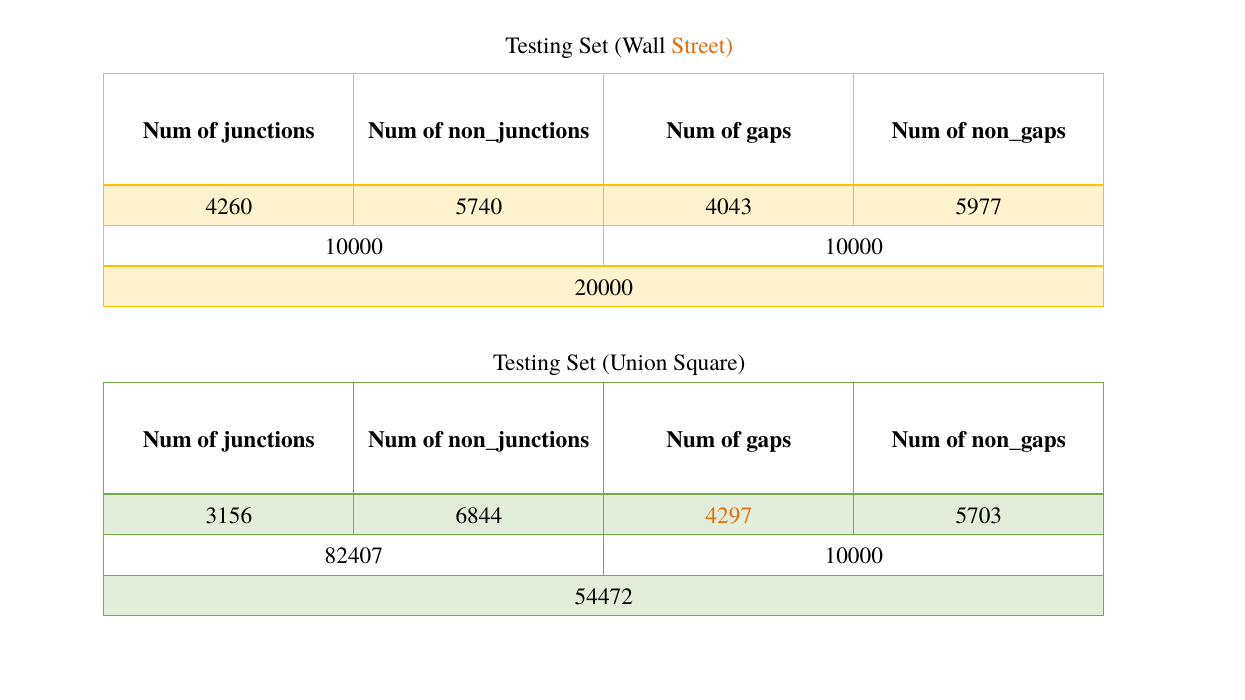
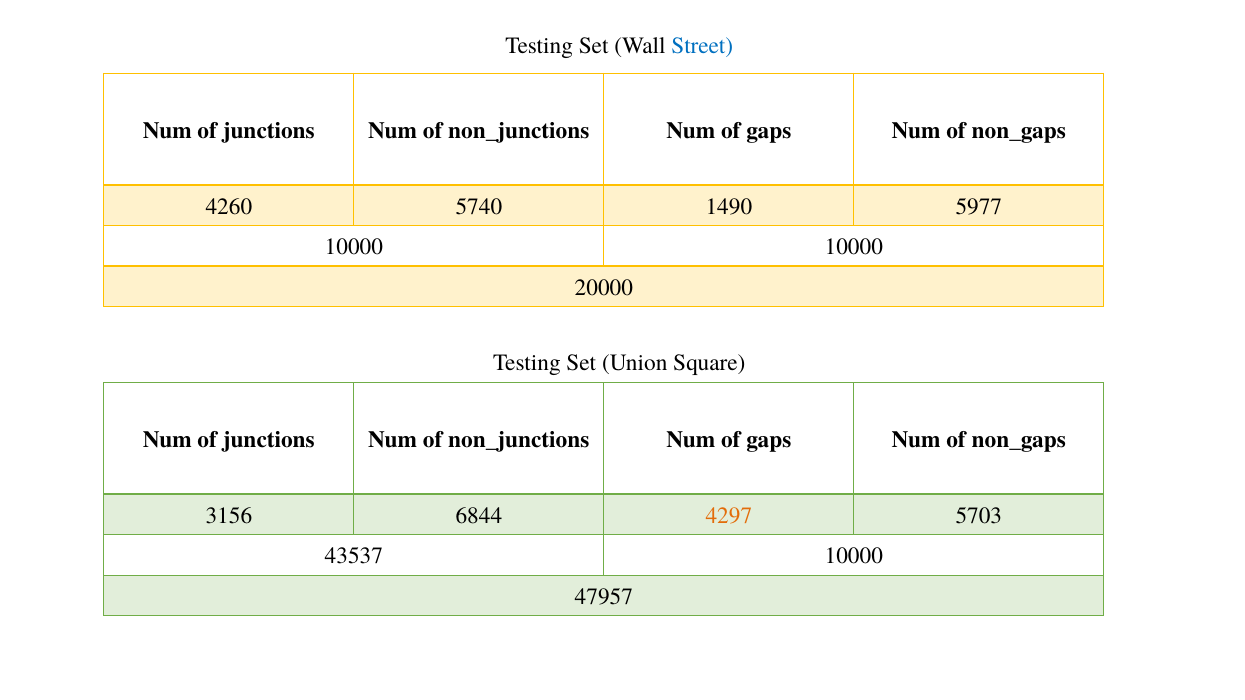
Street colour: orange -> blue
4043: 4043 -> 1490
82407: 82407 -> 43537
54472: 54472 -> 47957
